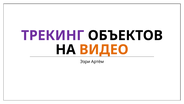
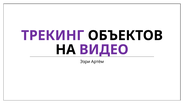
ВИДЕО colour: orange -> purple
